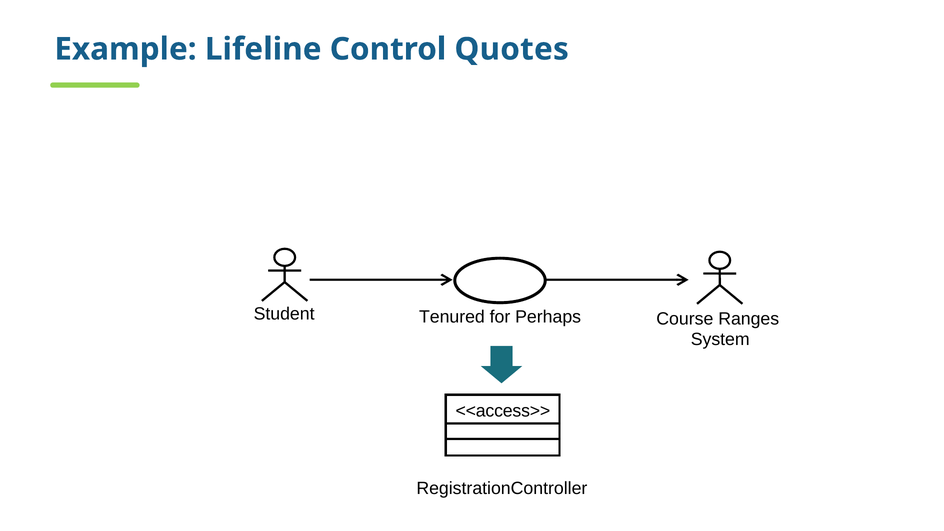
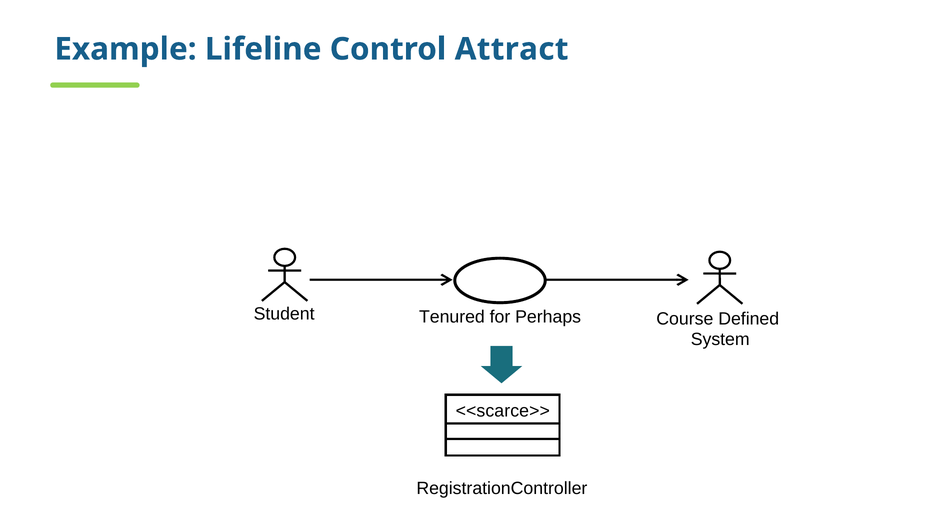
Quotes: Quotes -> Attract
Ranges: Ranges -> Defined
<<access>>: <<access>> -> <<scarce>>
